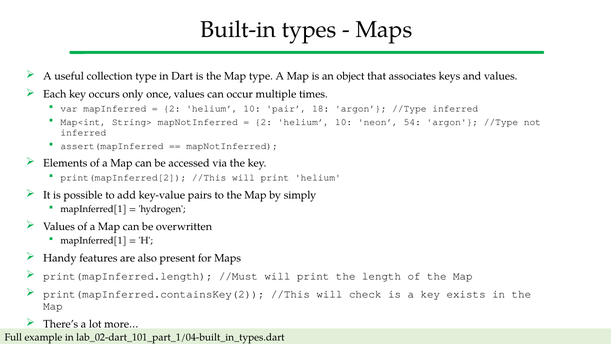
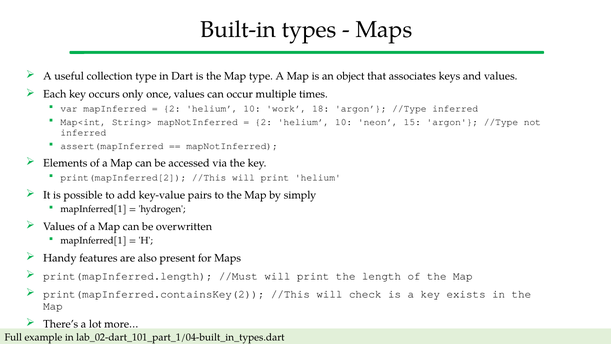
pair: pair -> work
54: 54 -> 15
